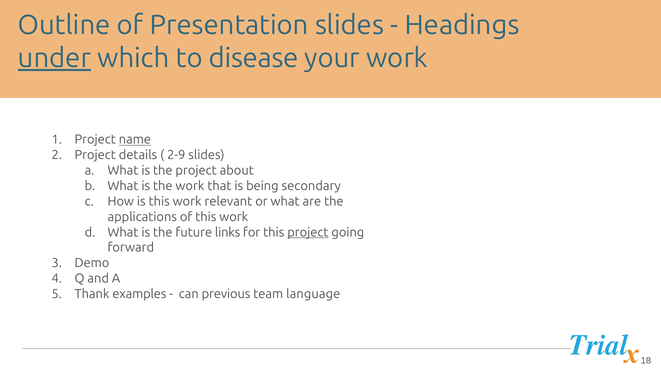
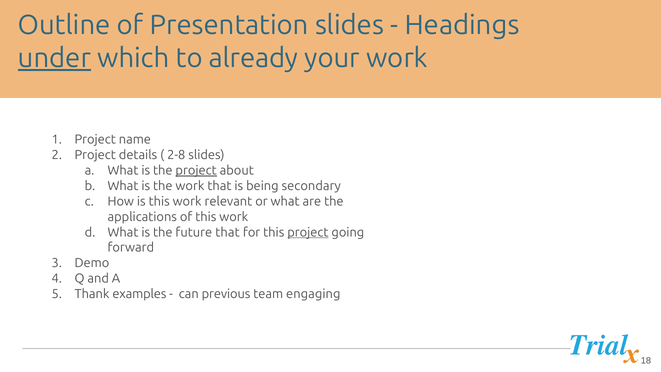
disease: disease -> already
name underline: present -> none
2-9: 2-9 -> 2-8
project at (196, 170) underline: none -> present
future links: links -> that
language: language -> engaging
